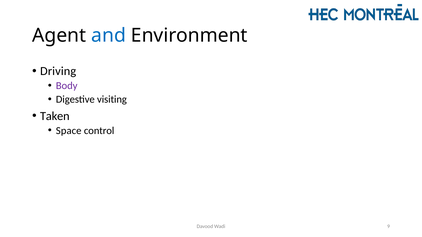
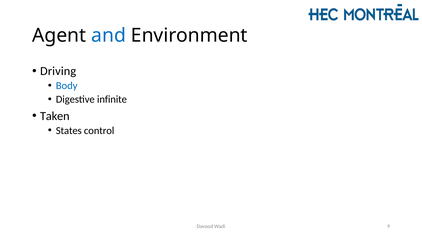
Body colour: purple -> blue
visiting: visiting -> infinite
Space: Space -> States
